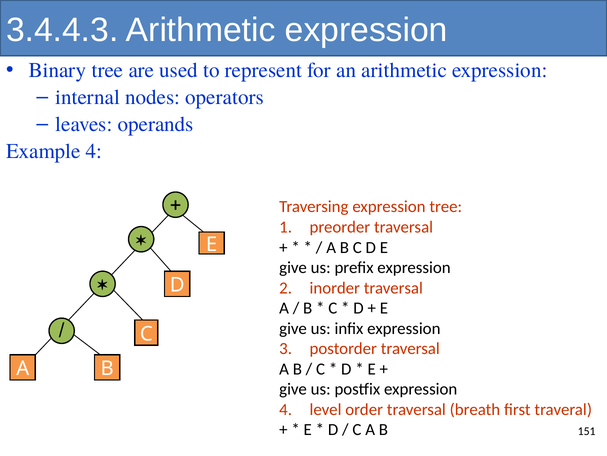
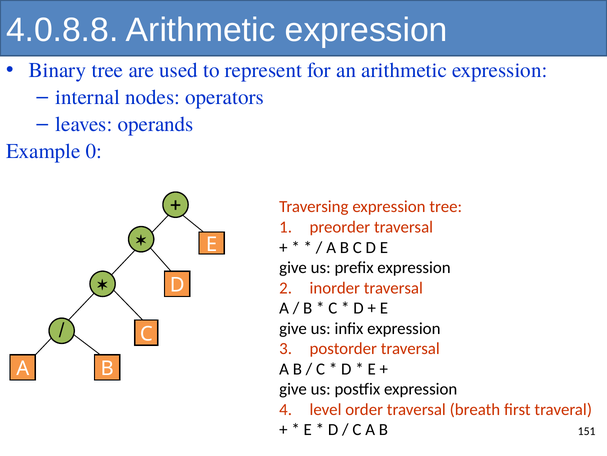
3.4.4.3: 3.4.4.3 -> 4.0.8.8
Example 4: 4 -> 0
